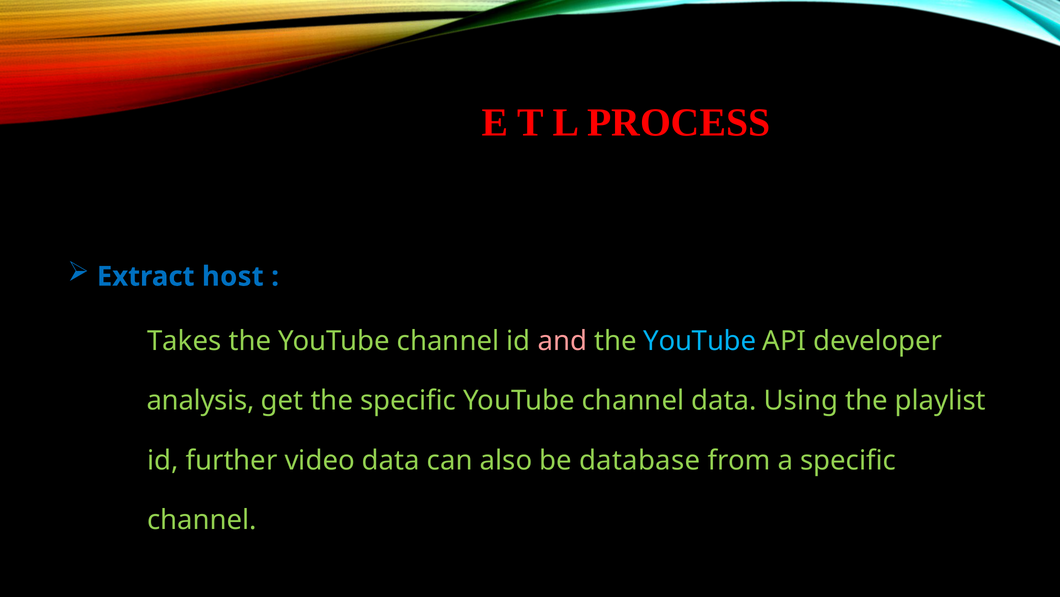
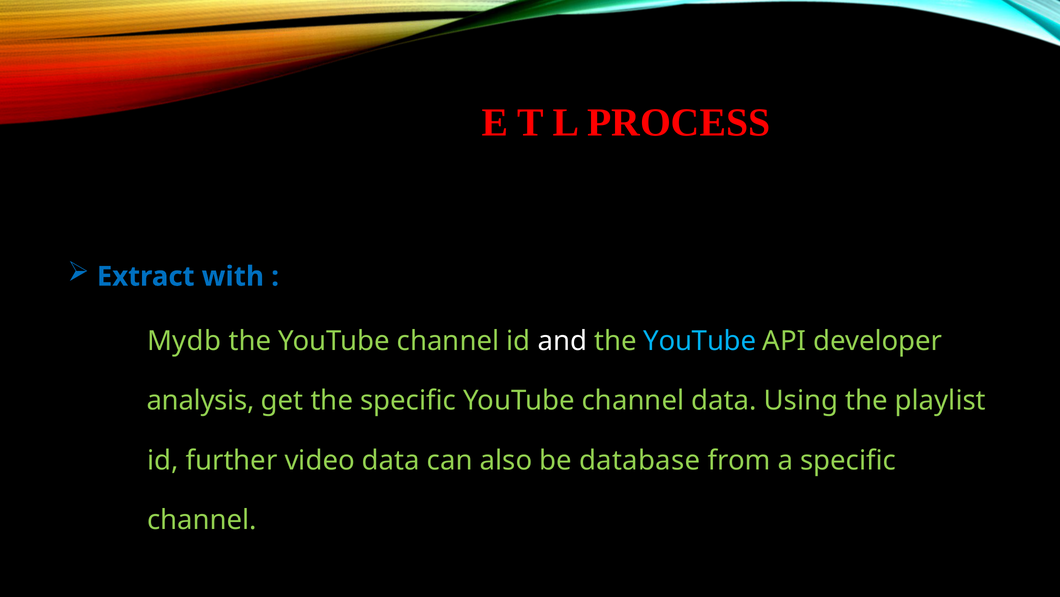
host: host -> with
Takes: Takes -> Mydb
and colour: pink -> white
